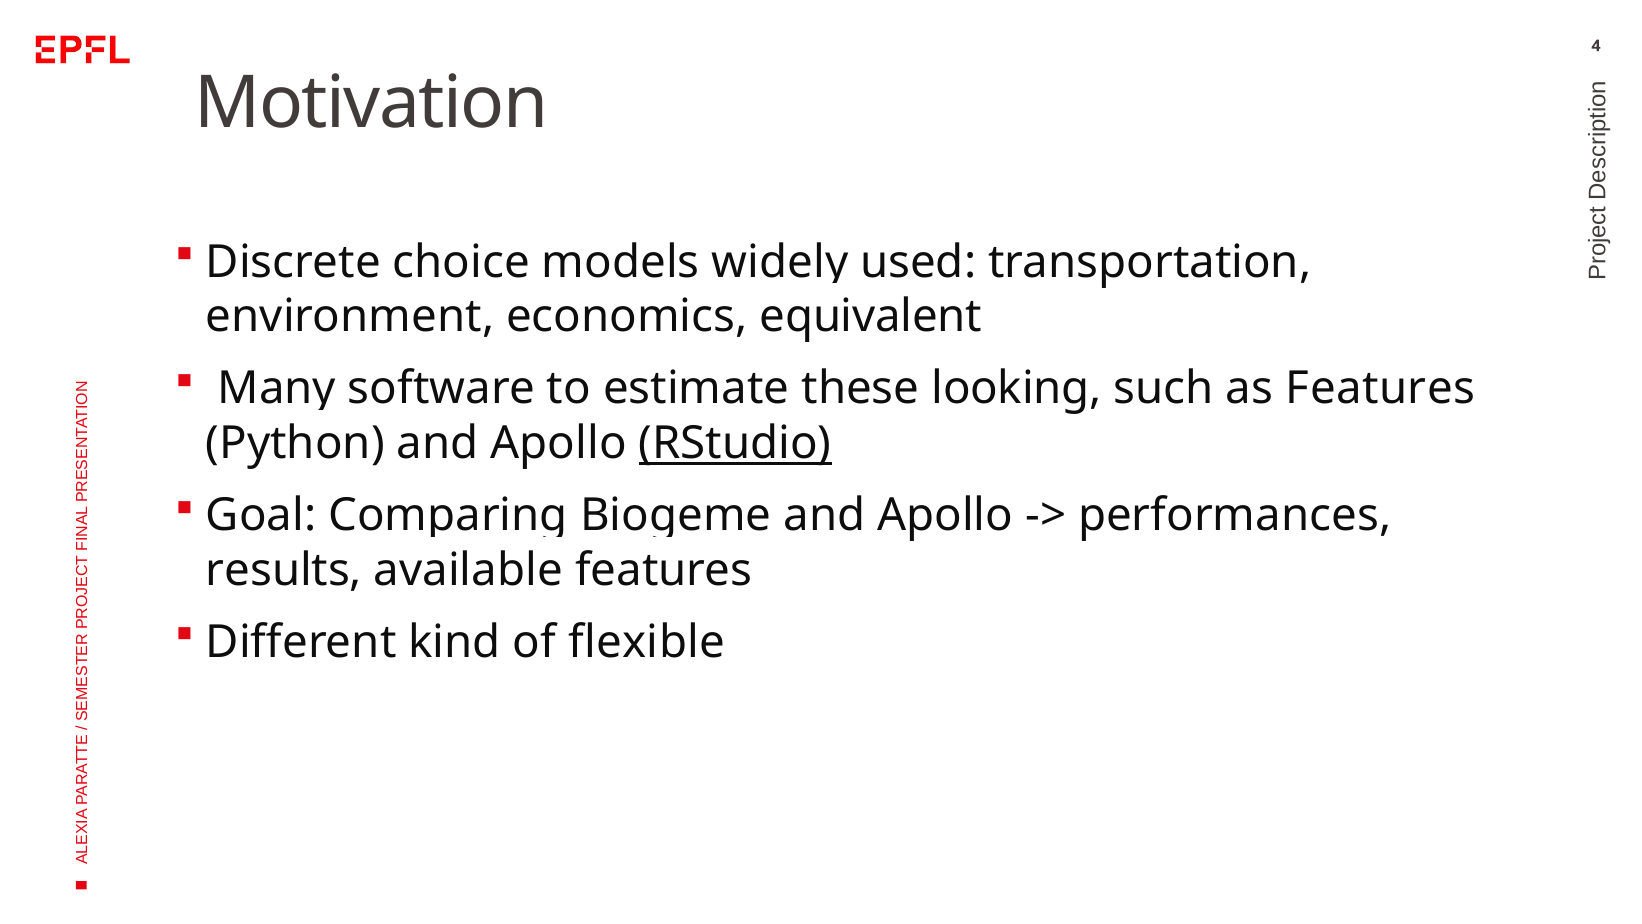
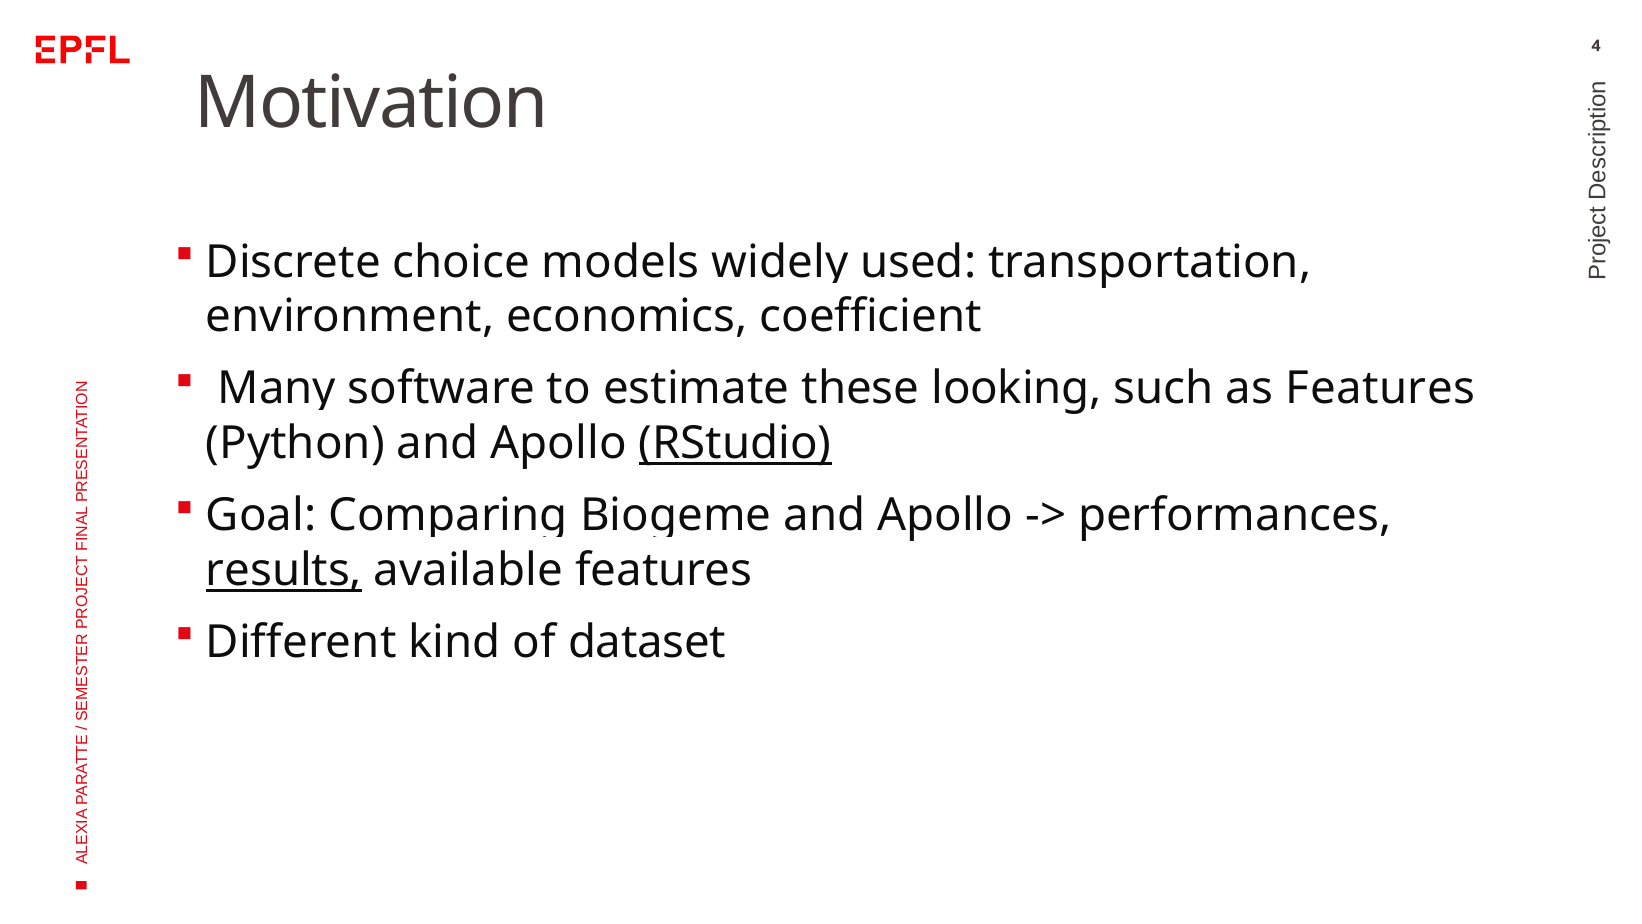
equivalent: equivalent -> coefficient
results underline: none -> present
flexible: flexible -> dataset
